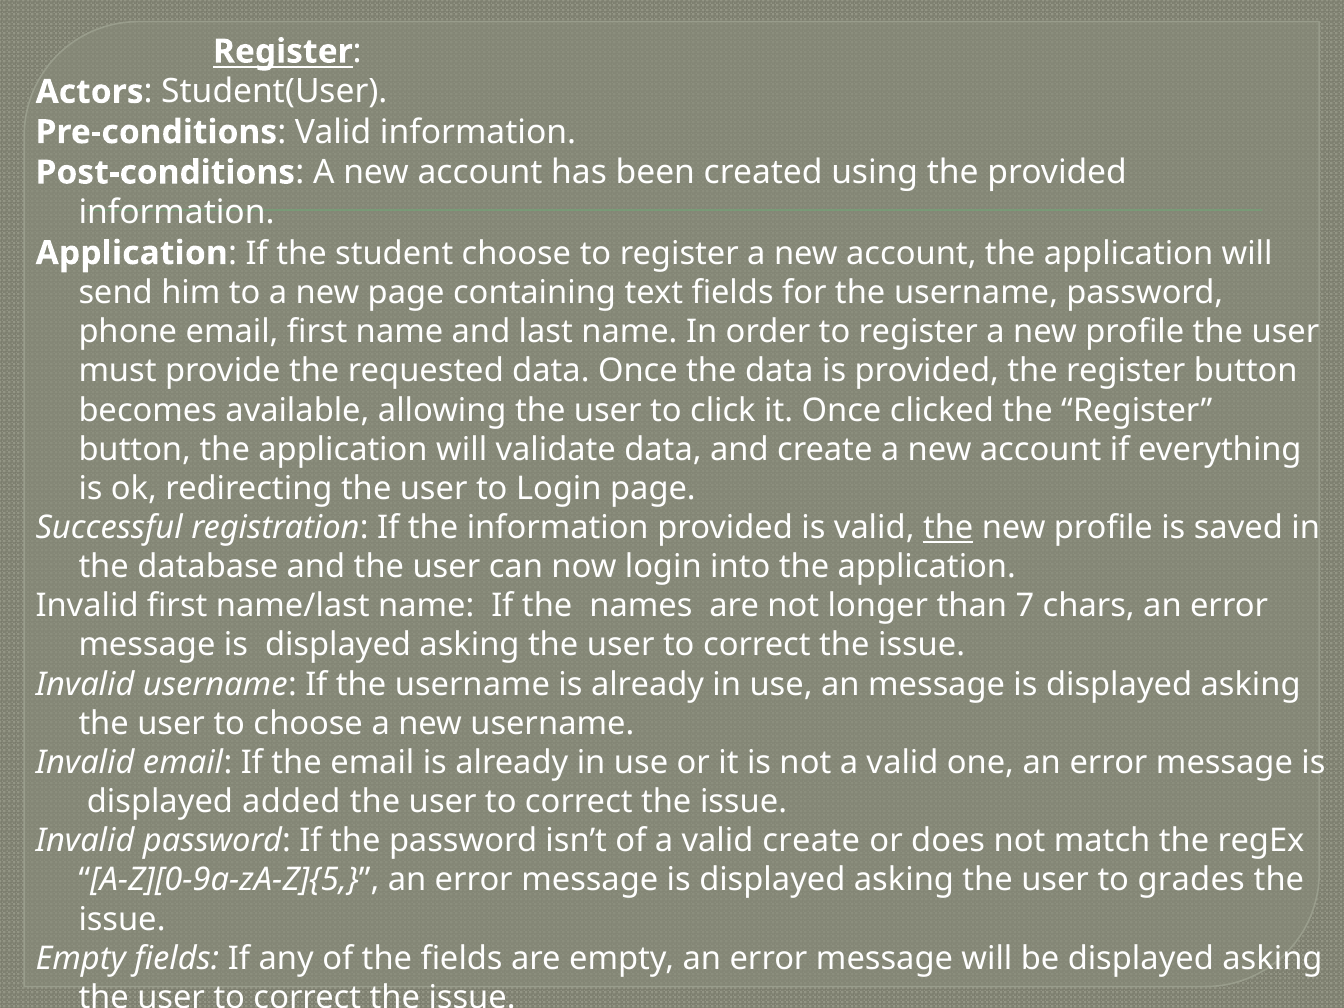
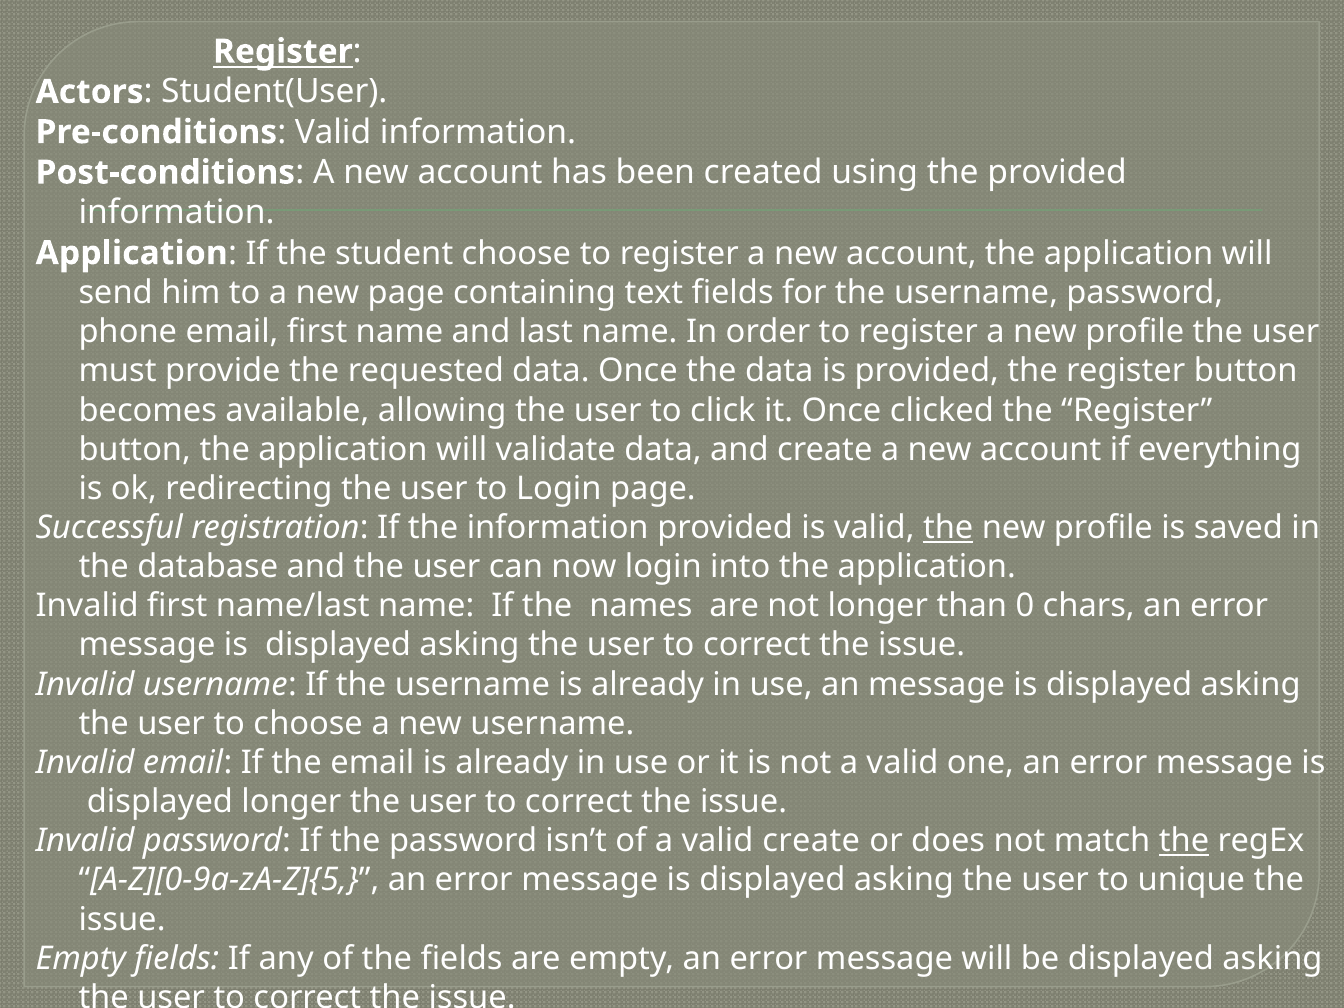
7: 7 -> 0
displayed added: added -> longer
the at (1184, 841) underline: none -> present
grades: grades -> unique
